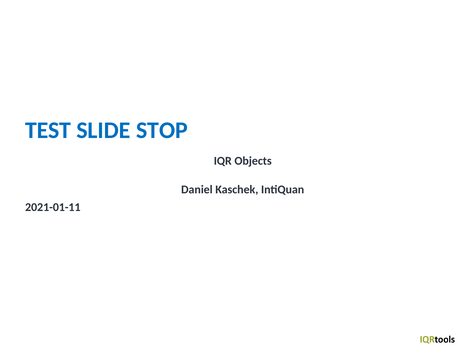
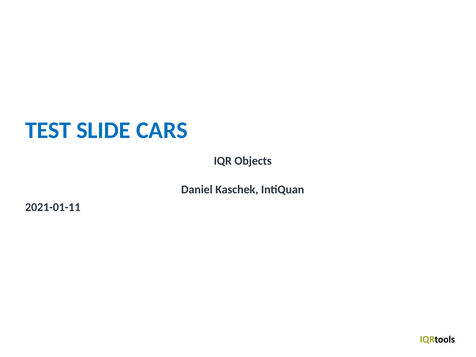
STOP: STOP -> CARS
